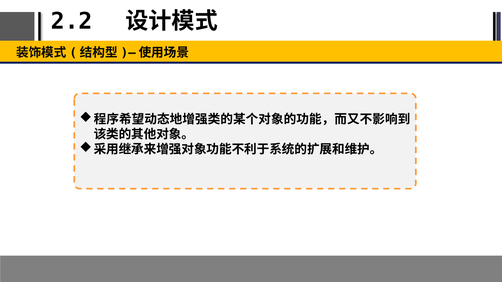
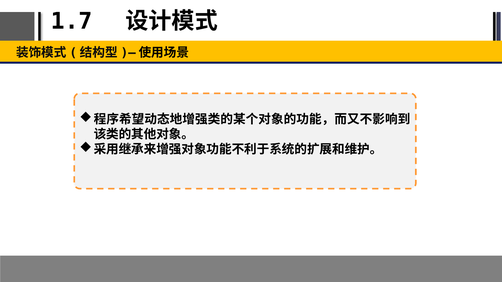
2.2: 2.2 -> 1.7
